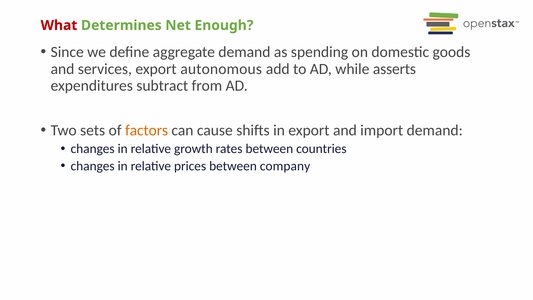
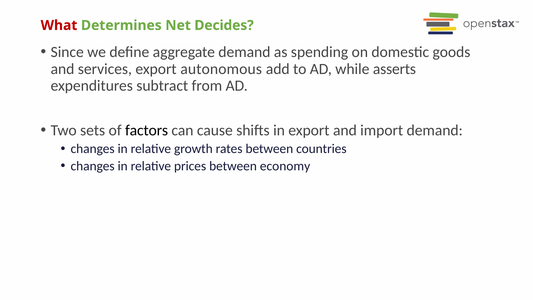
Enough: Enough -> Decides
factors colour: orange -> black
company: company -> economy
